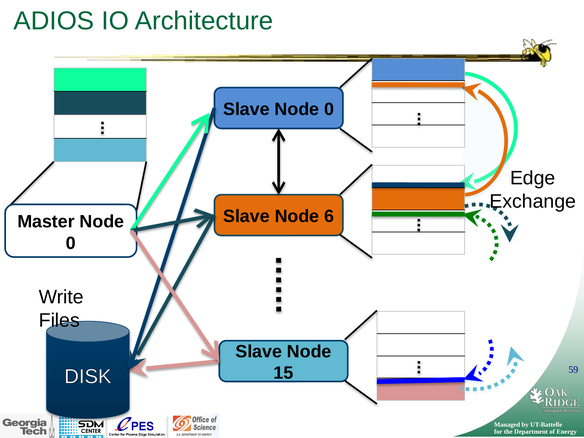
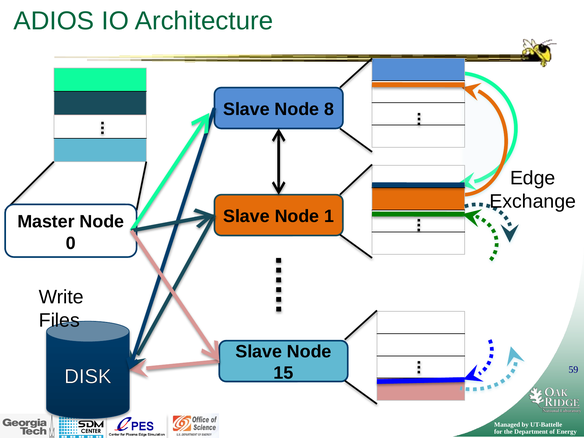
Slave Node 0: 0 -> 8
6: 6 -> 1
